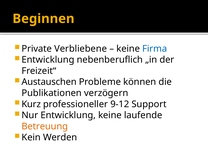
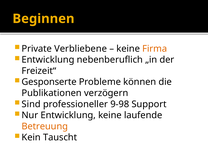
Firma colour: blue -> orange
Austauschen: Austauschen -> Gesponserte
Kurz: Kurz -> Sind
9-12: 9-12 -> 9-98
Werden: Werden -> Tauscht
